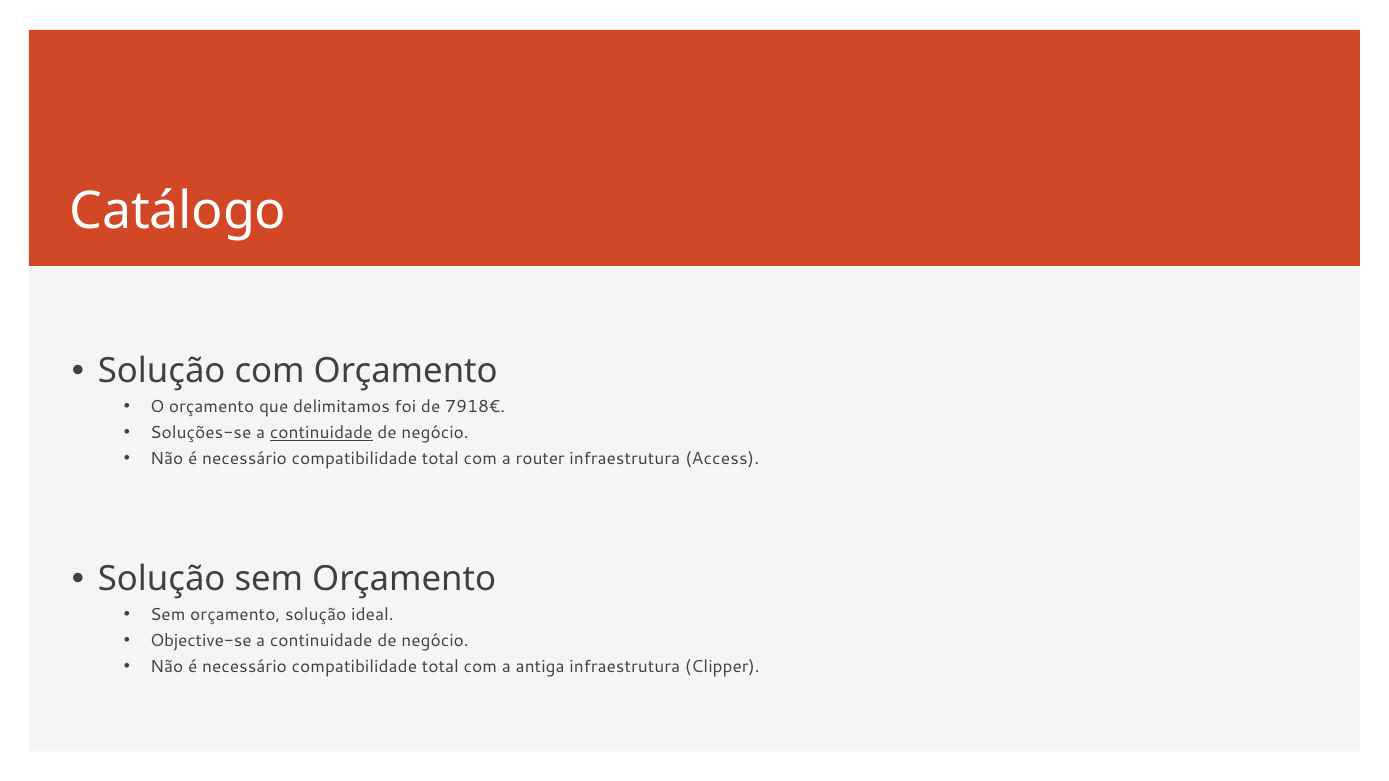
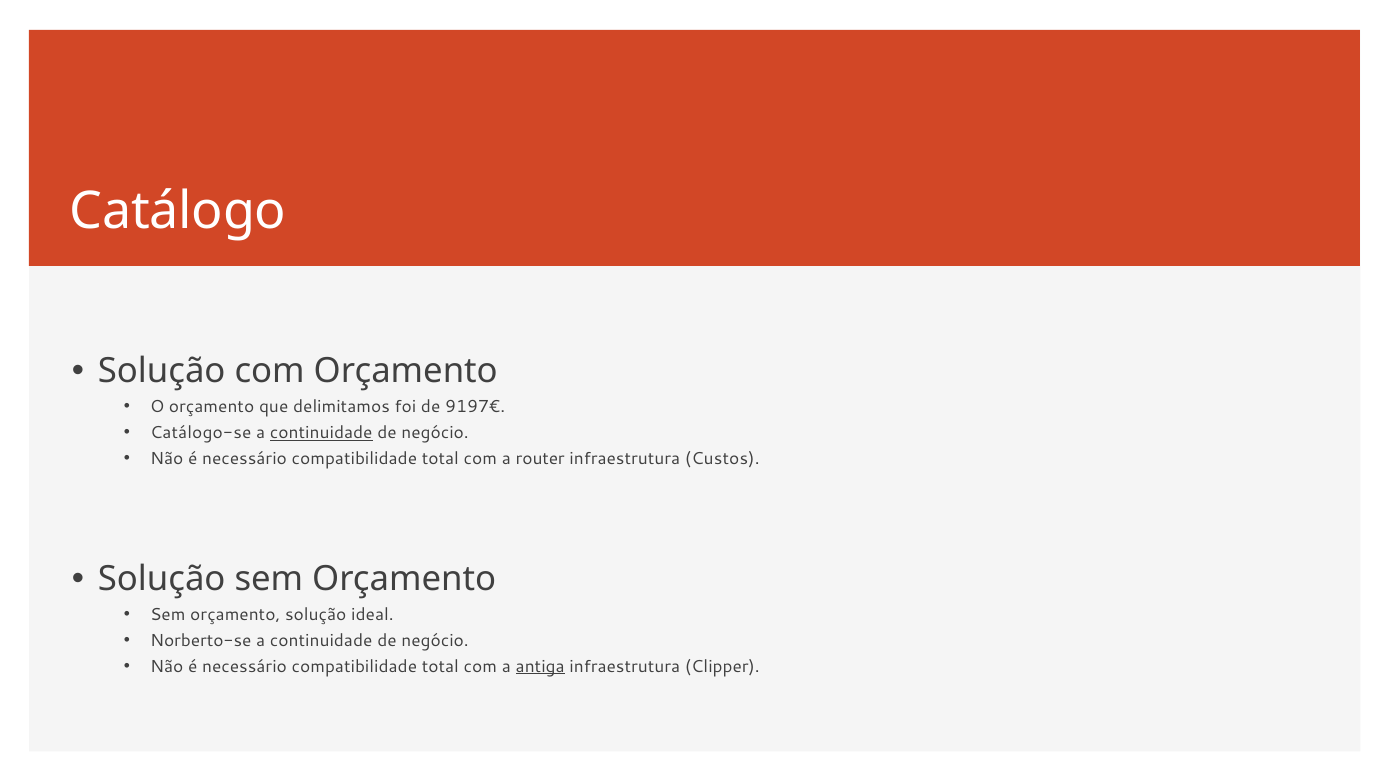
7918€: 7918€ -> 9197€
Soluções-se: Soluções-se -> Catálogo-se
Access: Access -> Custos
Objective-se: Objective-se -> Norberto-se
antiga underline: none -> present
